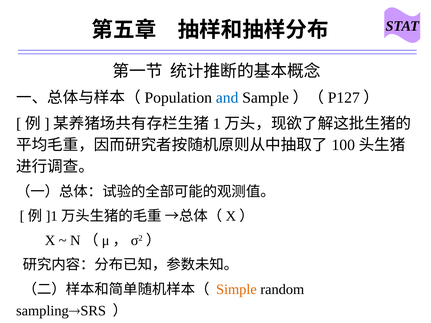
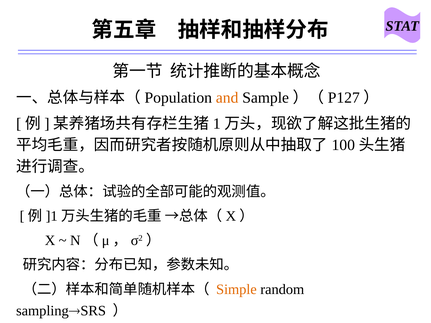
and colour: blue -> orange
